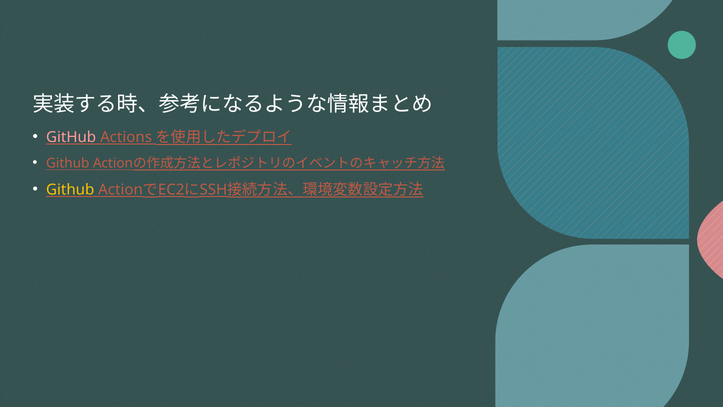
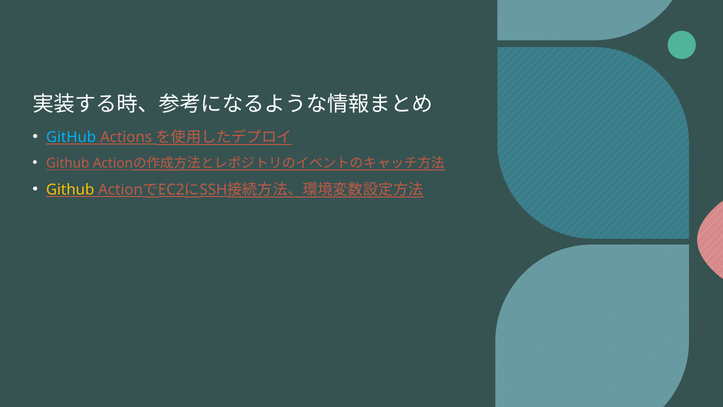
GitHub at (71, 137) colour: pink -> light blue
